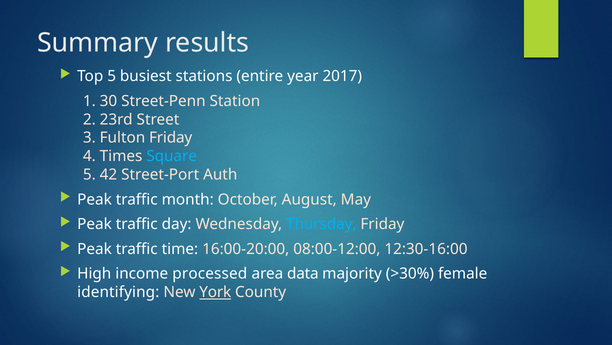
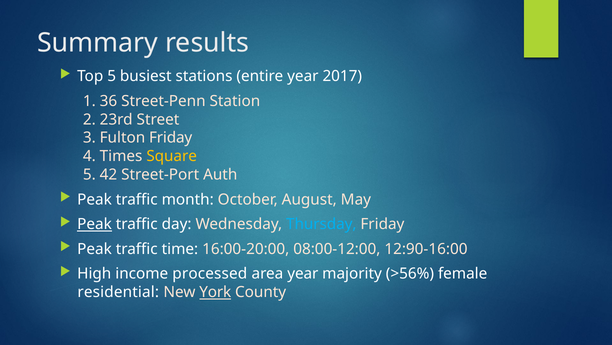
30: 30 -> 36
Square colour: light blue -> yellow
Peak at (95, 224) underline: none -> present
12:30-16:00: 12:30-16:00 -> 12:90-16:00
area data: data -> year
>30%: >30% -> >56%
identifying: identifying -> residential
